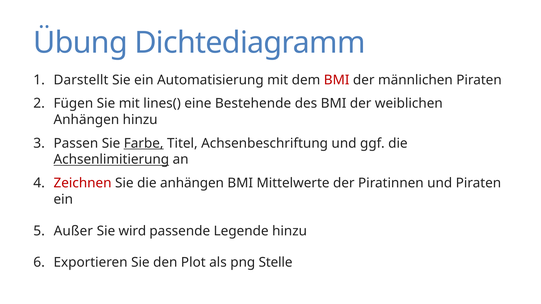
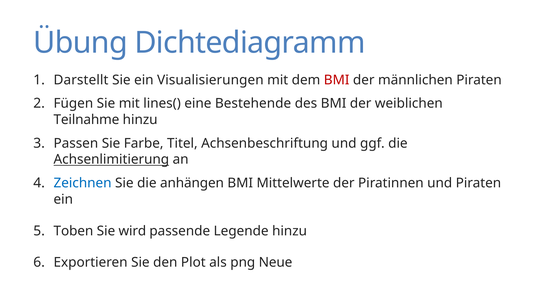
Automatisierung: Automatisierung -> Visualisierungen
Anhängen at (86, 120): Anhängen -> Teilnahme
Farbe underline: present -> none
Zeichnen colour: red -> blue
Außer: Außer -> Toben
Stelle: Stelle -> Neue
